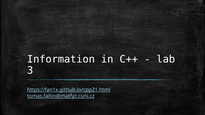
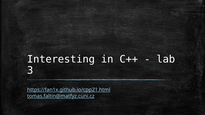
Information: Information -> Interesting
